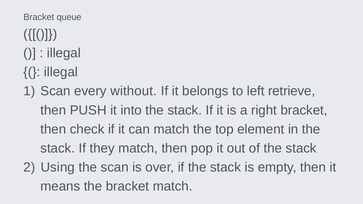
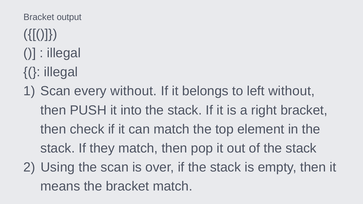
queue: queue -> output
left retrieve: retrieve -> without
